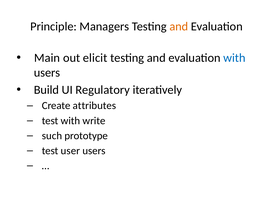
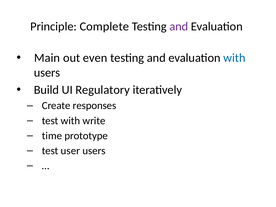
Managers: Managers -> Complete
and at (179, 26) colour: orange -> purple
elicit: elicit -> even
attributes: attributes -> responses
such: such -> time
